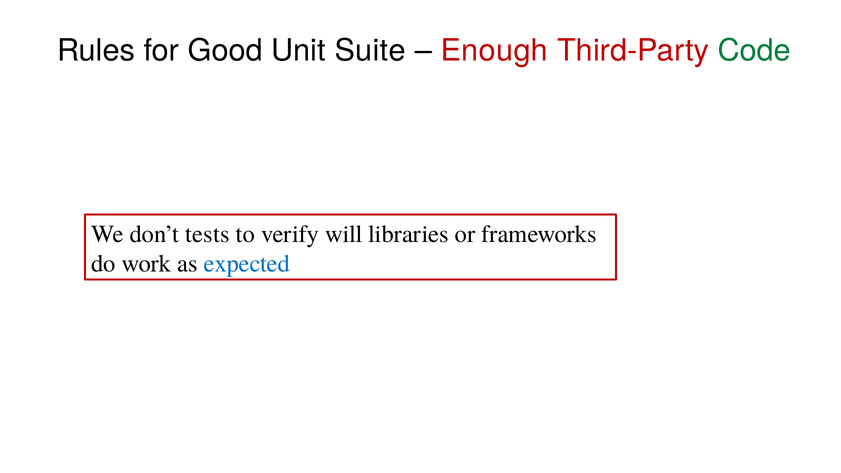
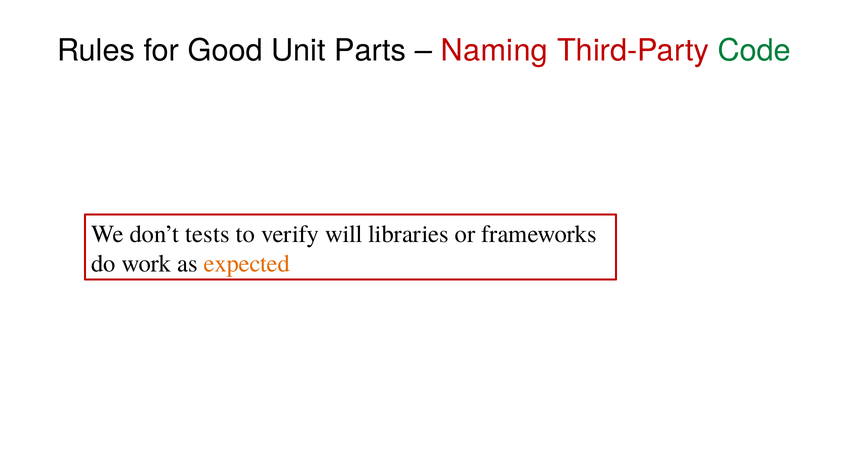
Suite: Suite -> Parts
Enough: Enough -> Naming
expected colour: blue -> orange
